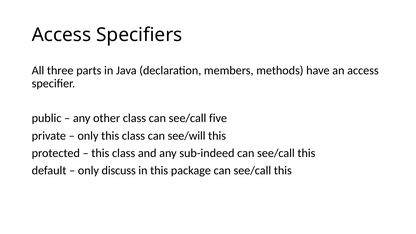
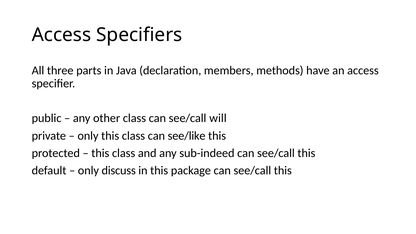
five: five -> will
see/will: see/will -> see/like
